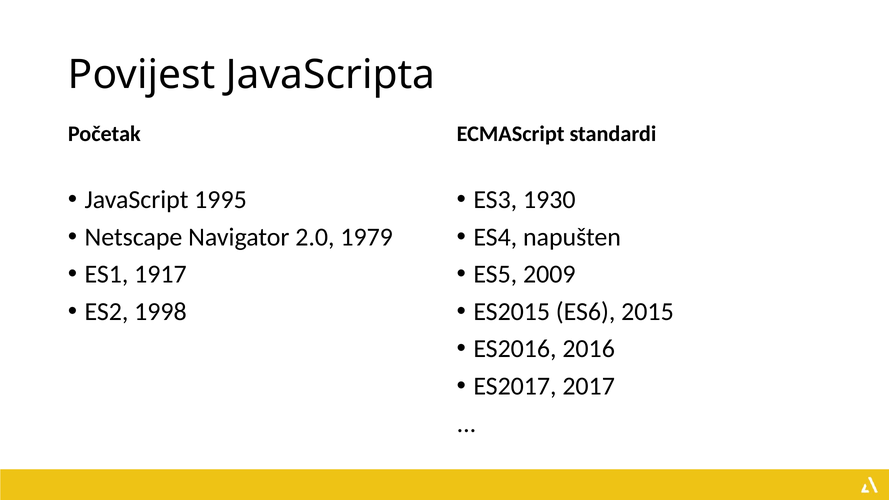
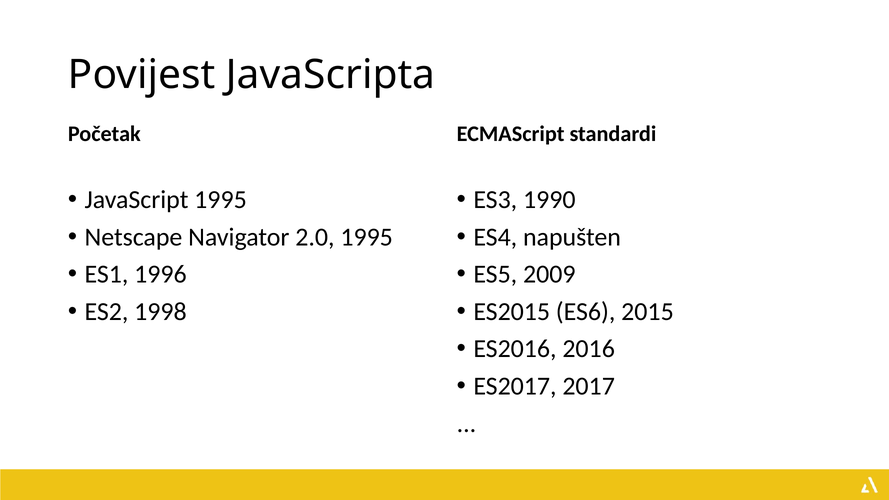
1930: 1930 -> 1990
2.0 1979: 1979 -> 1995
1917: 1917 -> 1996
